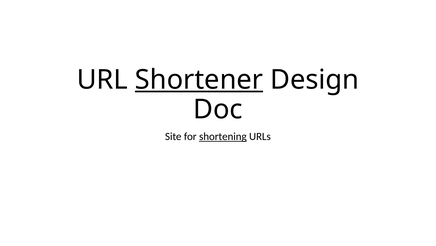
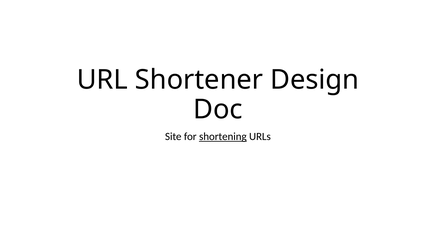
Shortener underline: present -> none
